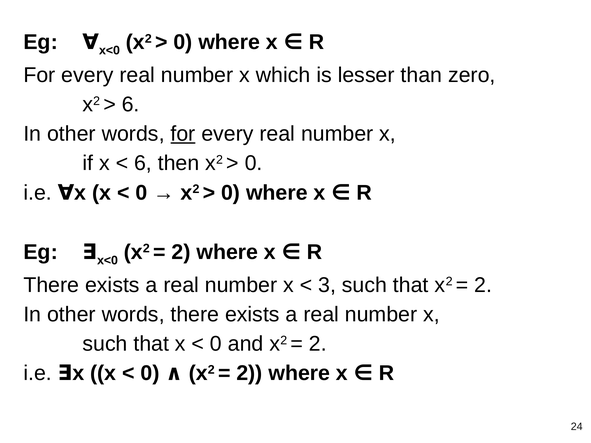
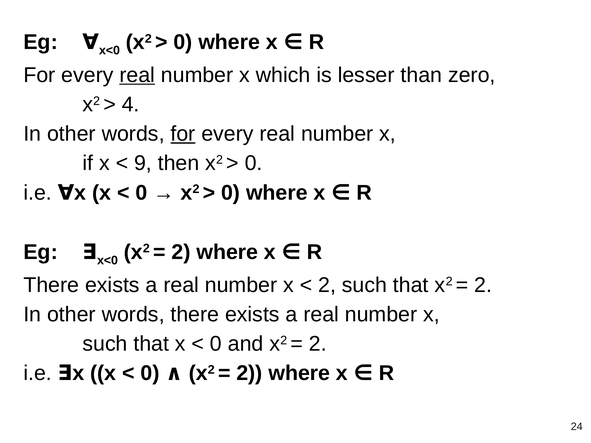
real at (137, 75) underline: none -> present
6 at (131, 104): 6 -> 4
6 at (143, 163): 6 -> 9
3 at (327, 285): 3 -> 2
